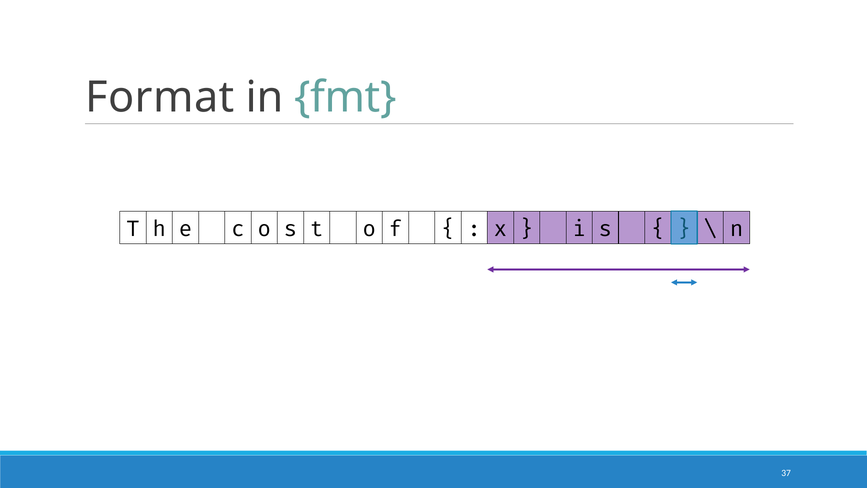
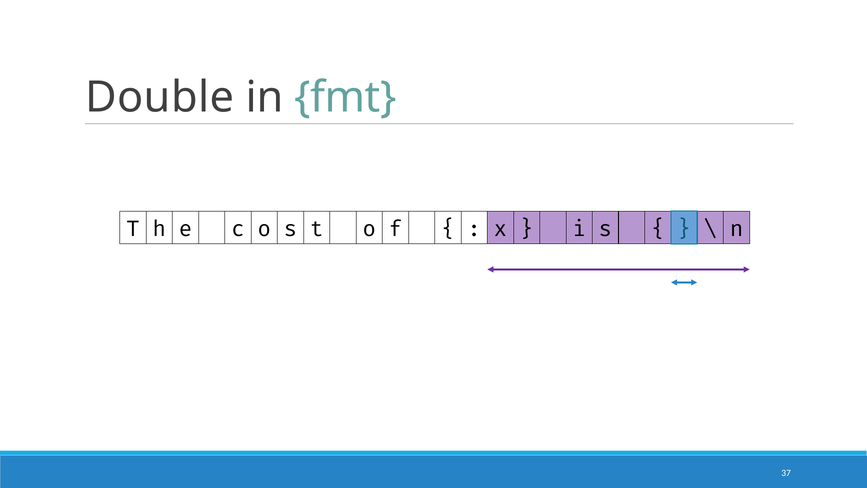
Format: Format -> Double
